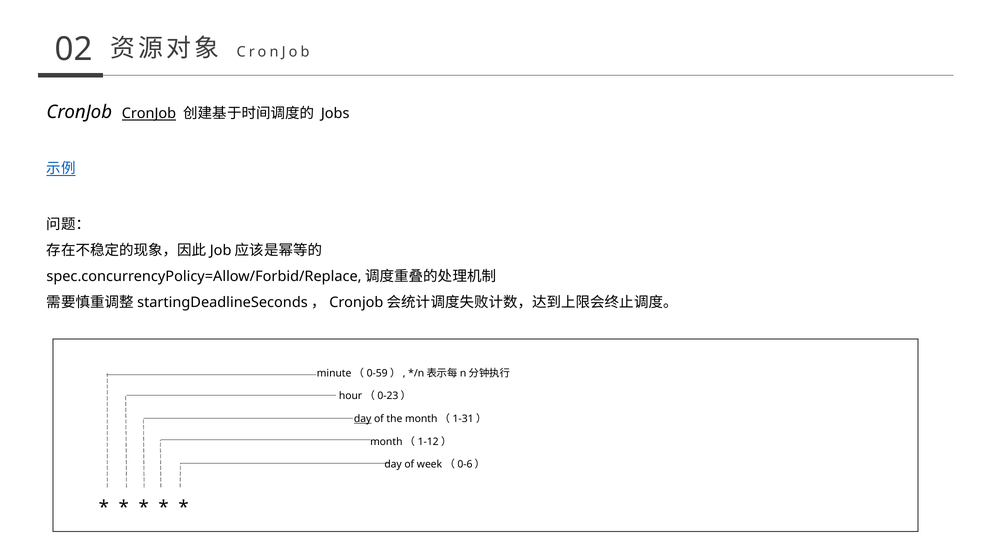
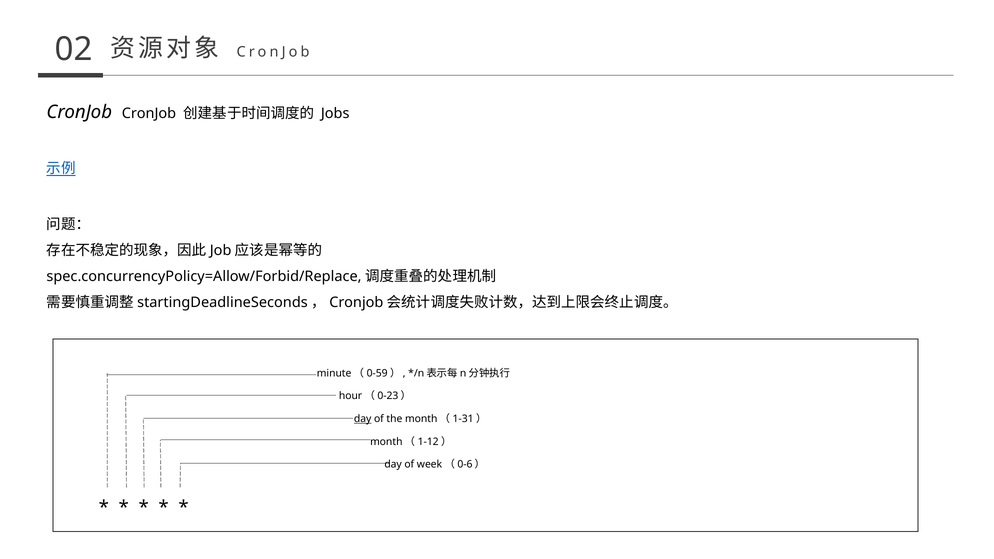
CronJob at (149, 114) underline: present -> none
